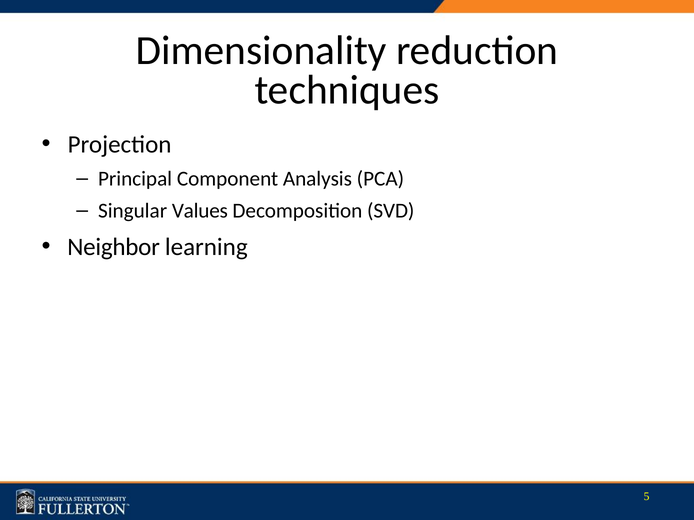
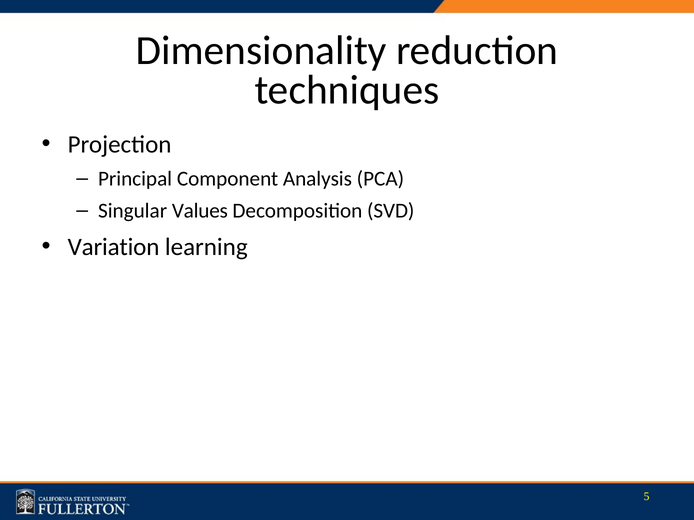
Neighbor: Neighbor -> Variation
